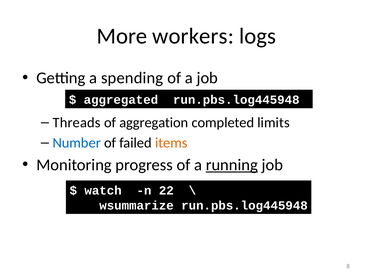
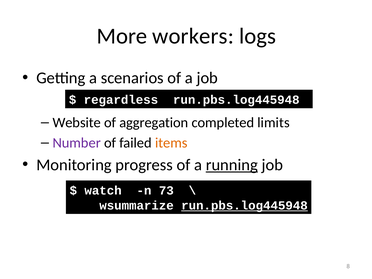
spending: spending -> scenarios
aggregated: aggregated -> regardless
Threads: Threads -> Website
Number colour: blue -> purple
22: 22 -> 73
run.pbs.log445948 at (244, 206) underline: none -> present
